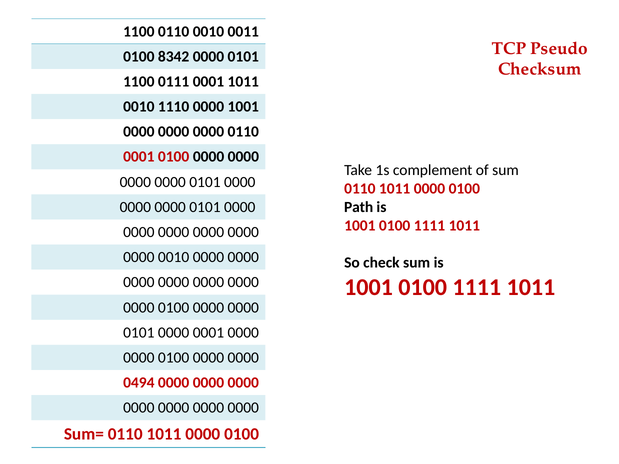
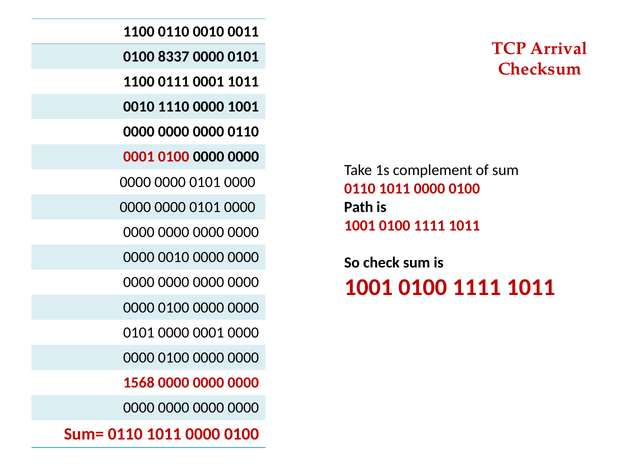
Pseudo: Pseudo -> Arrival
8342: 8342 -> 8337
0494: 0494 -> 1568
